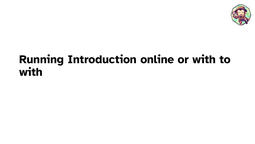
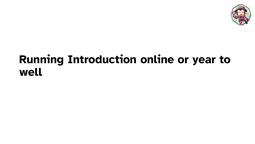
or with: with -> year
with at (31, 72): with -> well
